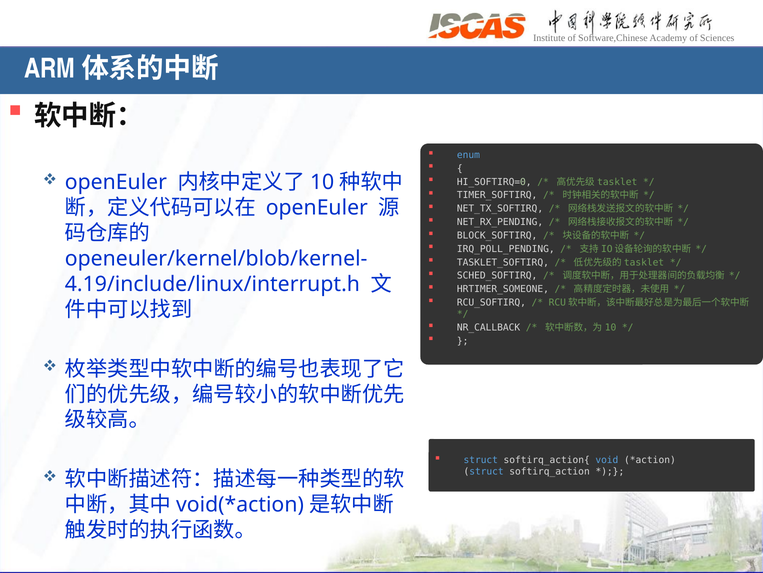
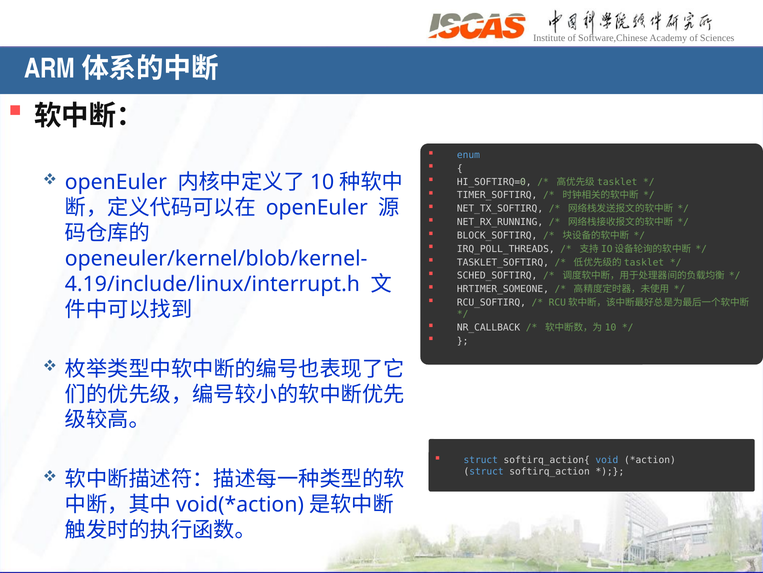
NET_RX_PENDING: NET_RX_PENDING -> NET_RX_RUNNING
IRQ_POLL_PENDING: IRQ_POLL_PENDING -> IRQ_POLL_THREADS
